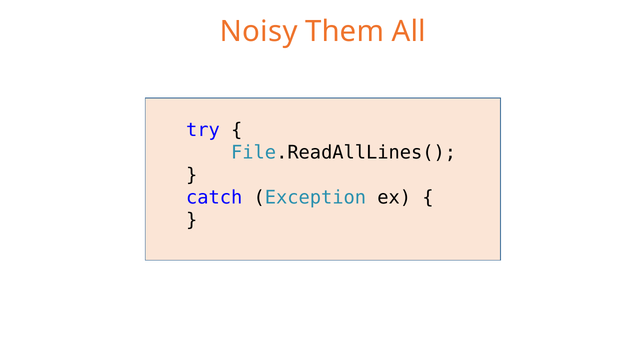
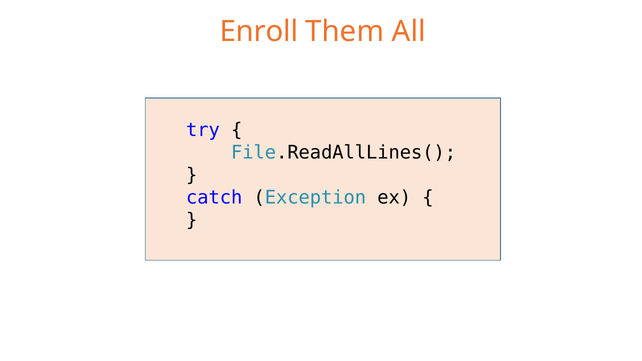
Noisy: Noisy -> Enroll
